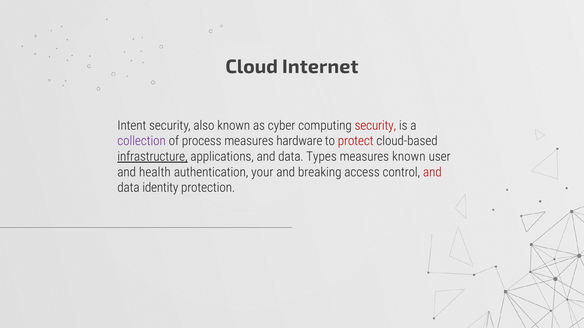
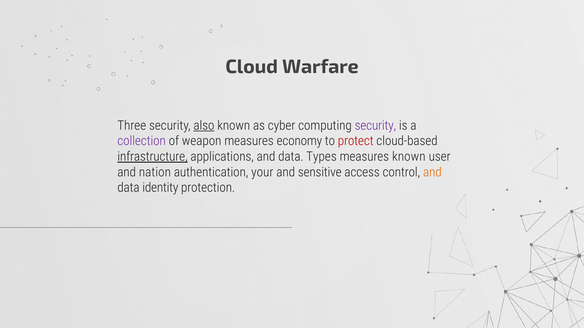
Internet: Internet -> Warfare
Intent: Intent -> Three
also underline: none -> present
security at (375, 126) colour: red -> purple
process: process -> weapon
hardware: hardware -> economy
health: health -> nation
breaking: breaking -> sensitive
and at (432, 172) colour: red -> orange
